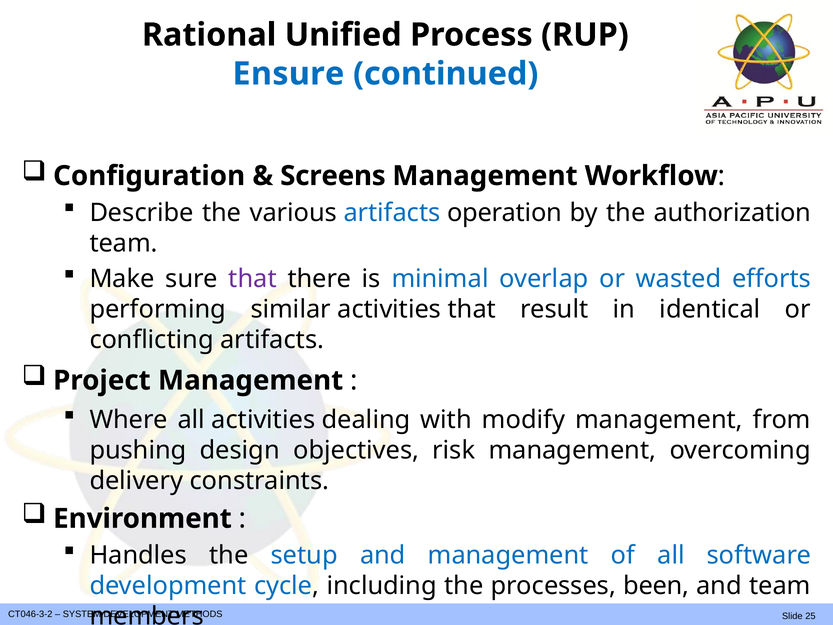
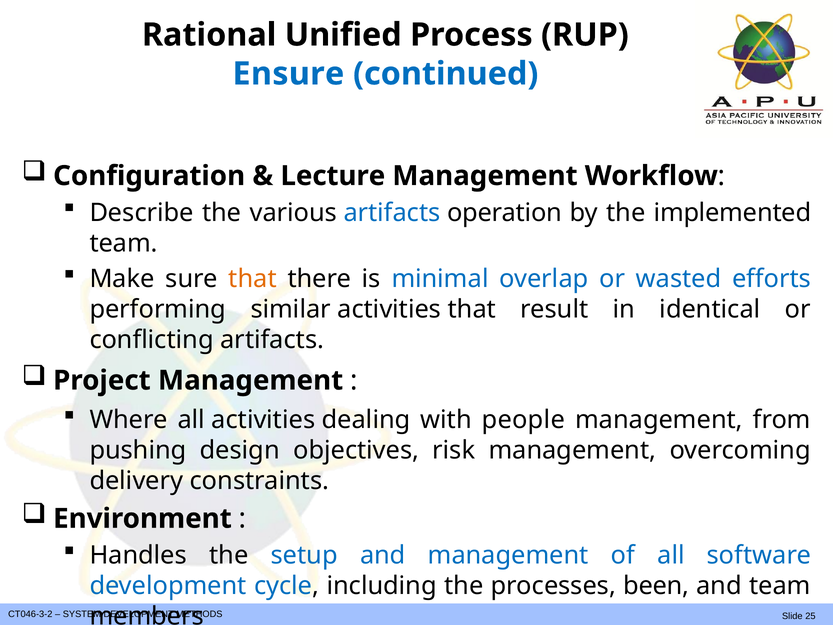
Screens: Screens -> Lecture
authorization: authorization -> implemented
that at (253, 279) colour: purple -> orange
modify: modify -> people
